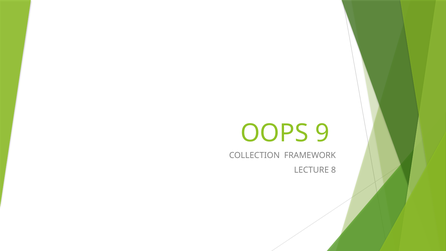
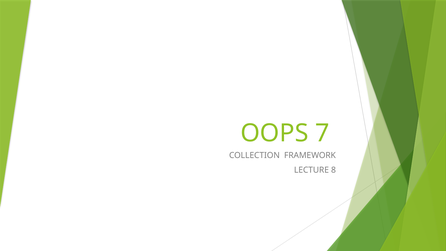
9: 9 -> 7
